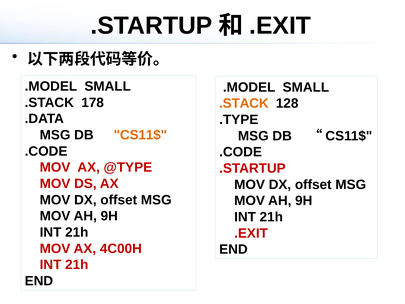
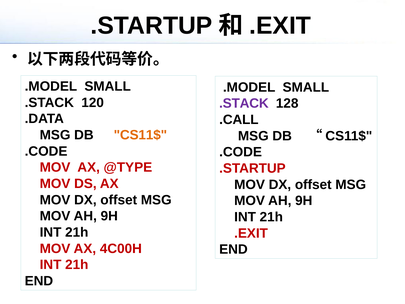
178: 178 -> 120
.STACK at (244, 103) colour: orange -> purple
.TYPE: .TYPE -> .CALL
